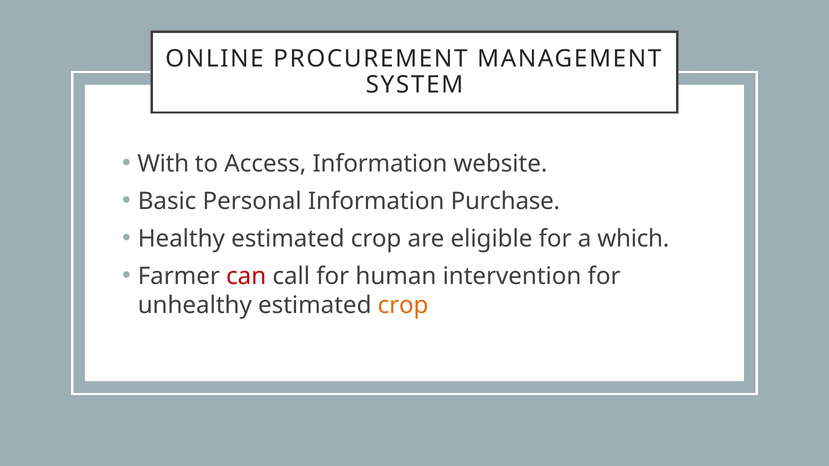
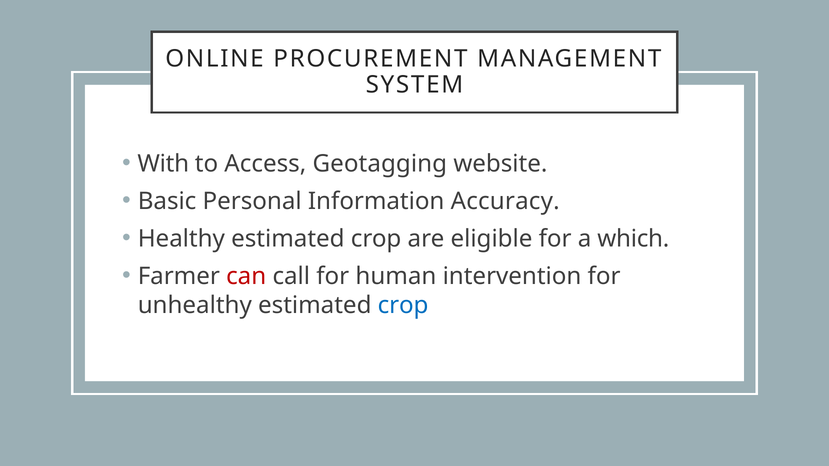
Access Information: Information -> Geotagging
Purchase: Purchase -> Accuracy
crop at (403, 305) colour: orange -> blue
